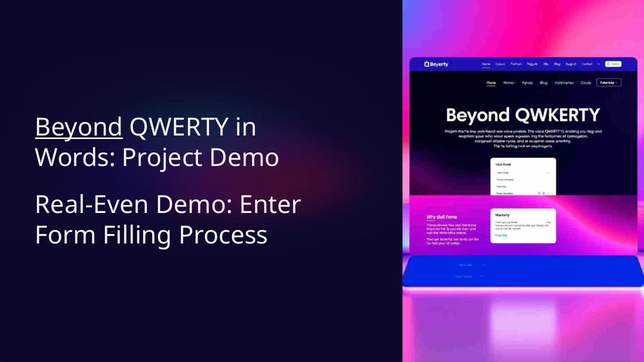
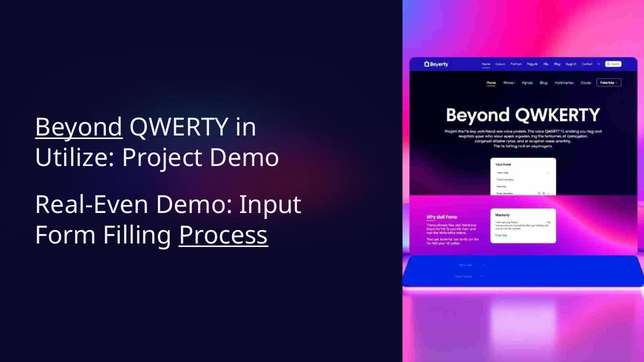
Words: Words -> Utilize
Enter: Enter -> Input
Process underline: none -> present
